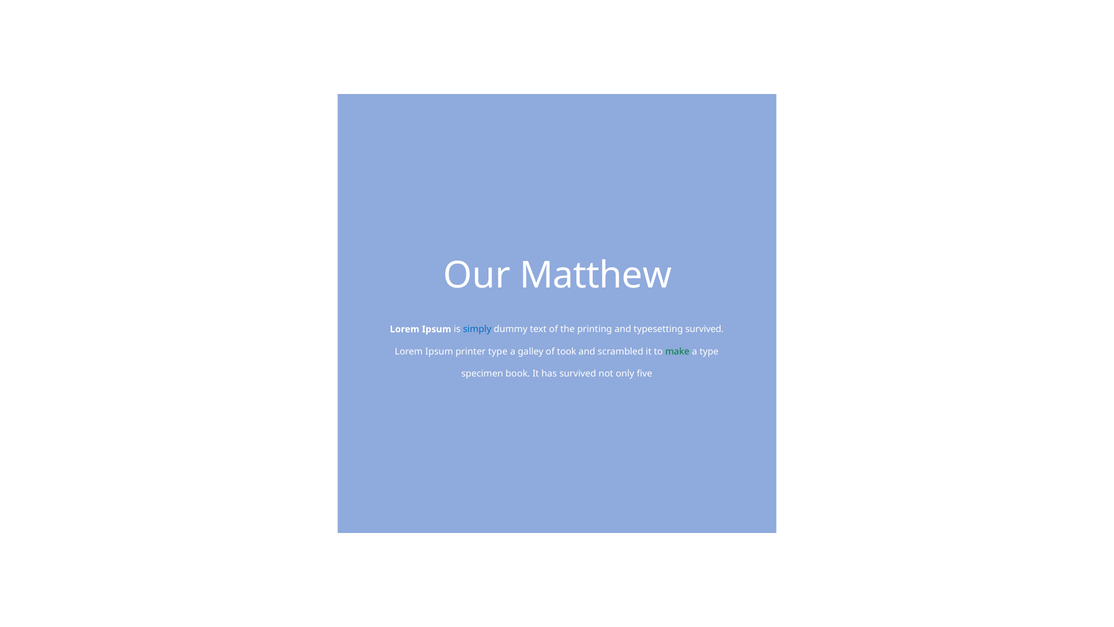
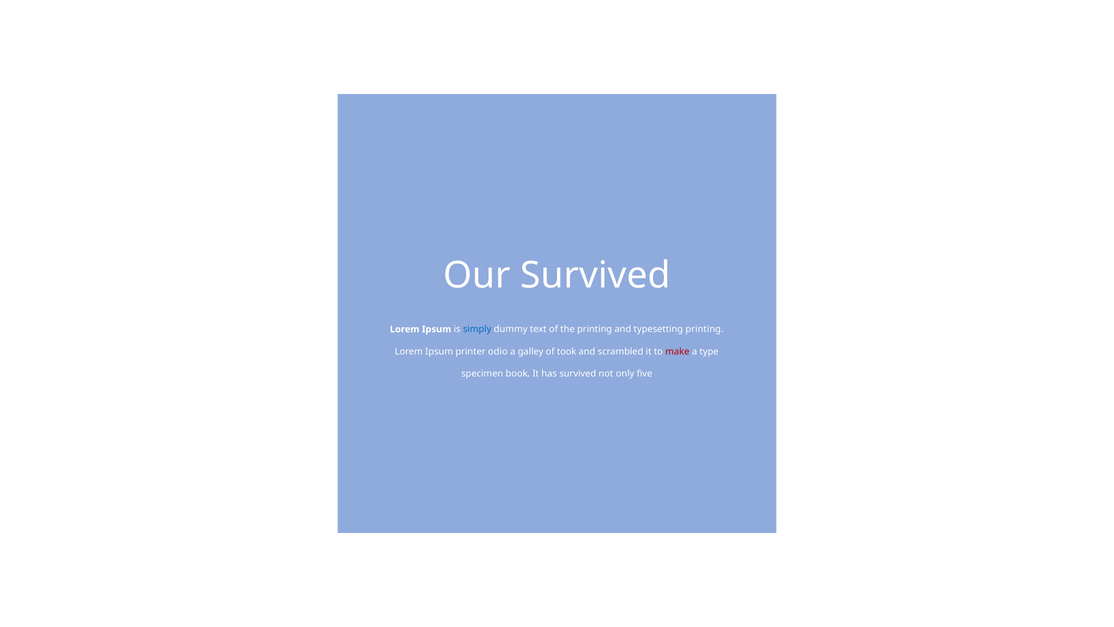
Our Matthew: Matthew -> Survived
typesetting survived: survived -> printing
printer type: type -> odio
make colour: green -> red
